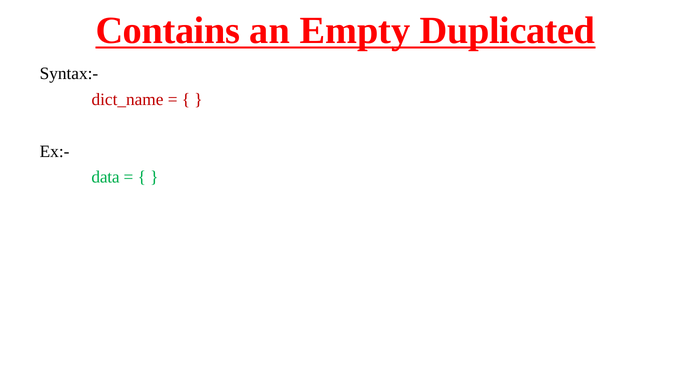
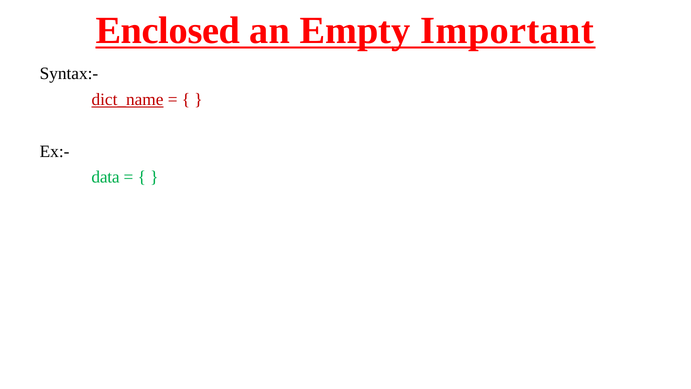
Contains: Contains -> Enclosed
Duplicated: Duplicated -> Important
dict_name underline: none -> present
